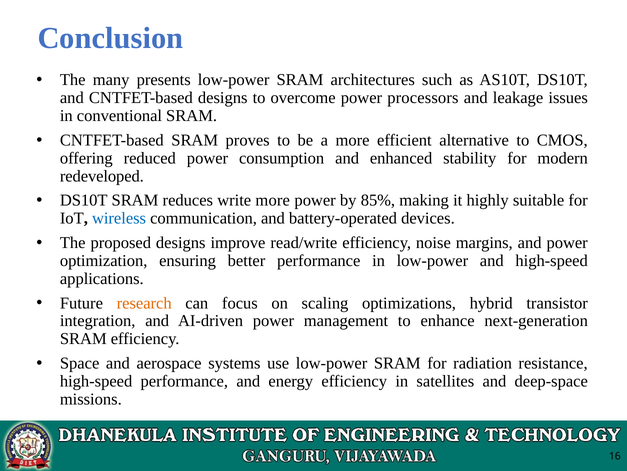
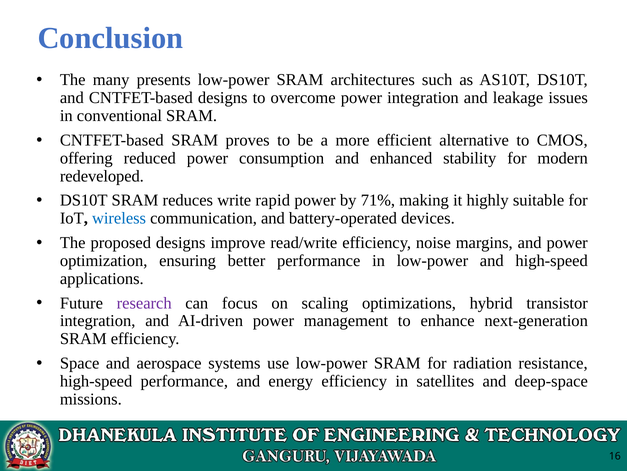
power processors: processors -> integration
write more: more -> rapid
85%: 85% -> 71%
research colour: orange -> purple
